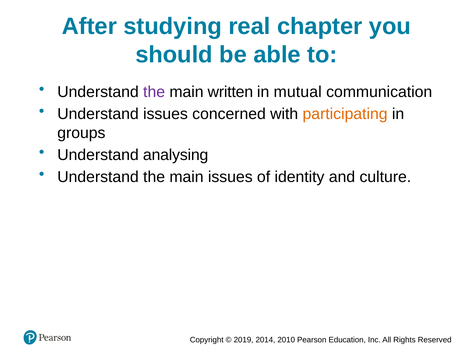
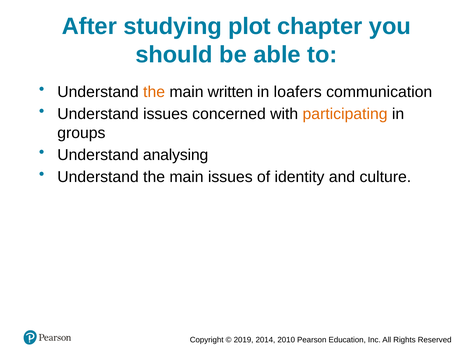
real: real -> plot
the at (154, 92) colour: purple -> orange
mutual: mutual -> loafers
